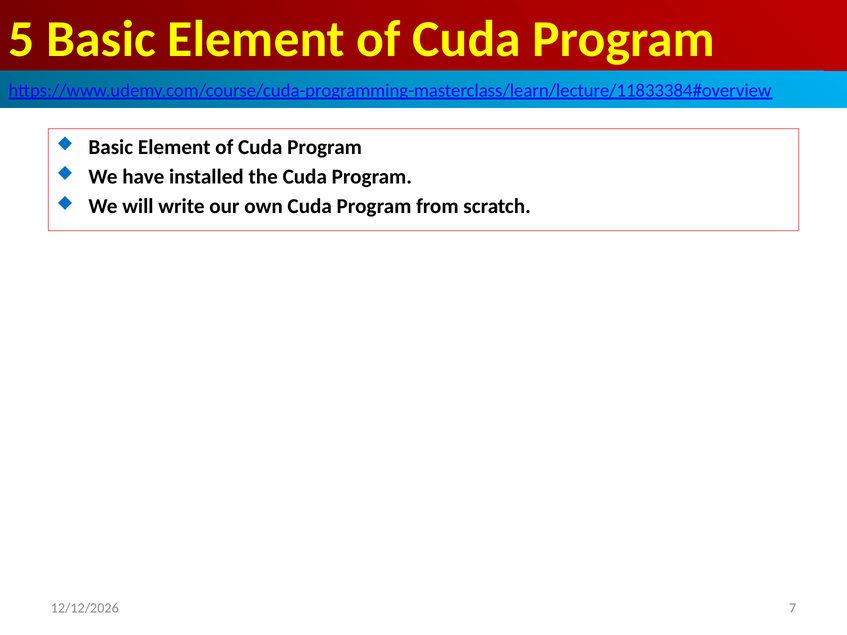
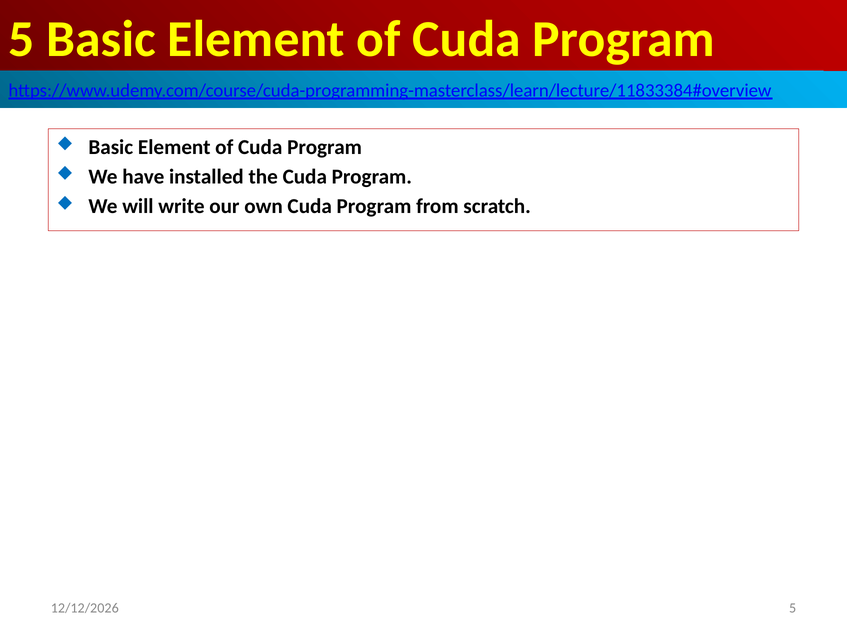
7 at (793, 608): 7 -> 5
